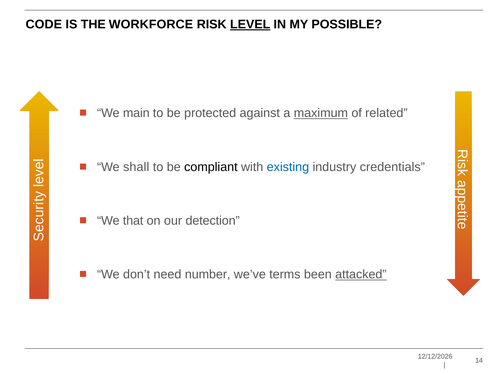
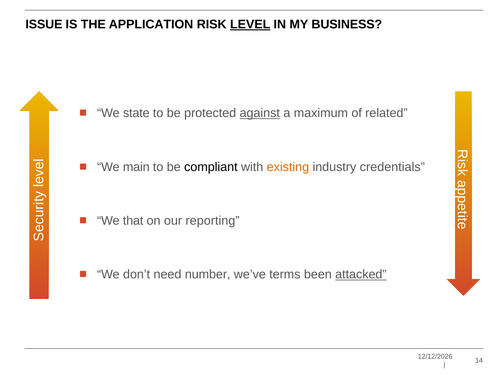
CODE: CODE -> ISSUE
WORKFORCE: WORKFORCE -> APPLICATION
POSSIBLE: POSSIBLE -> BUSINESS
main: main -> state
against underline: none -> present
maximum underline: present -> none
shall: shall -> main
existing colour: blue -> orange
detection: detection -> reporting
